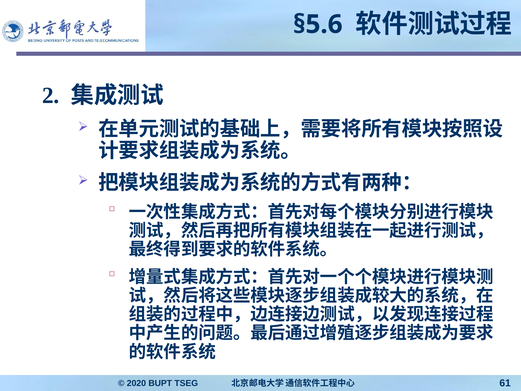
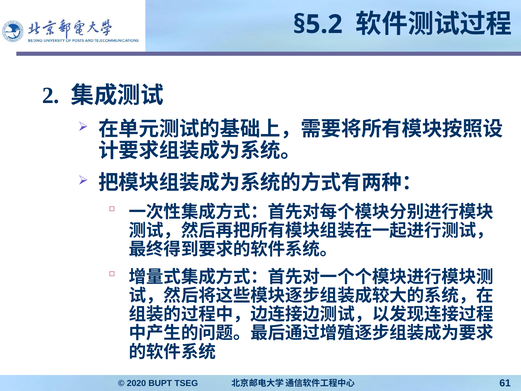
§5.6: §5.6 -> §5.2
